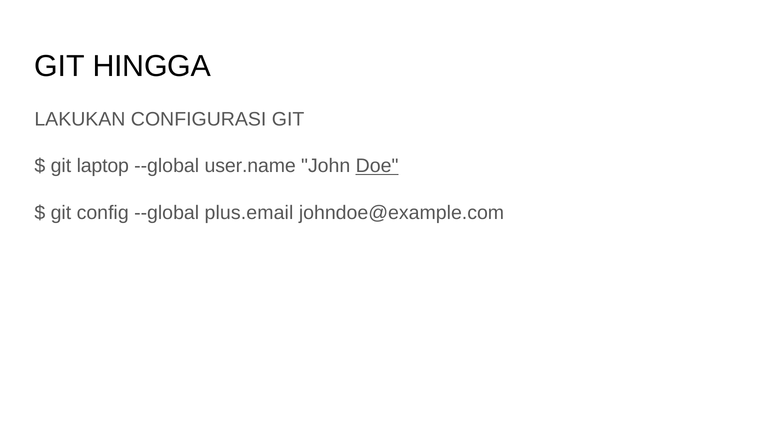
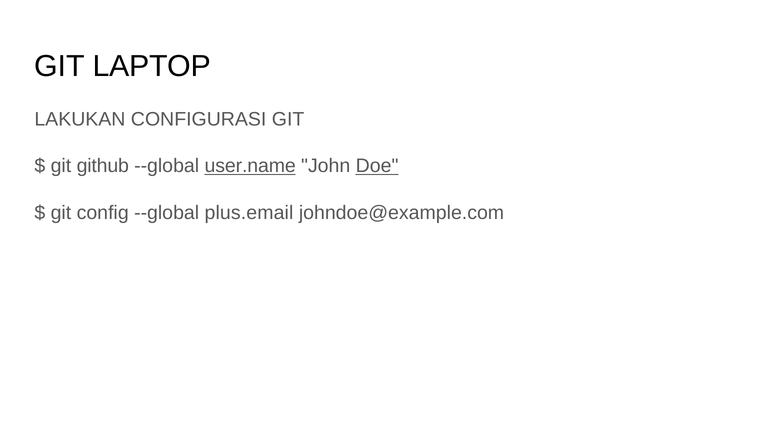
HINGGA: HINGGA -> LAPTOP
laptop: laptop -> github
user.name underline: none -> present
